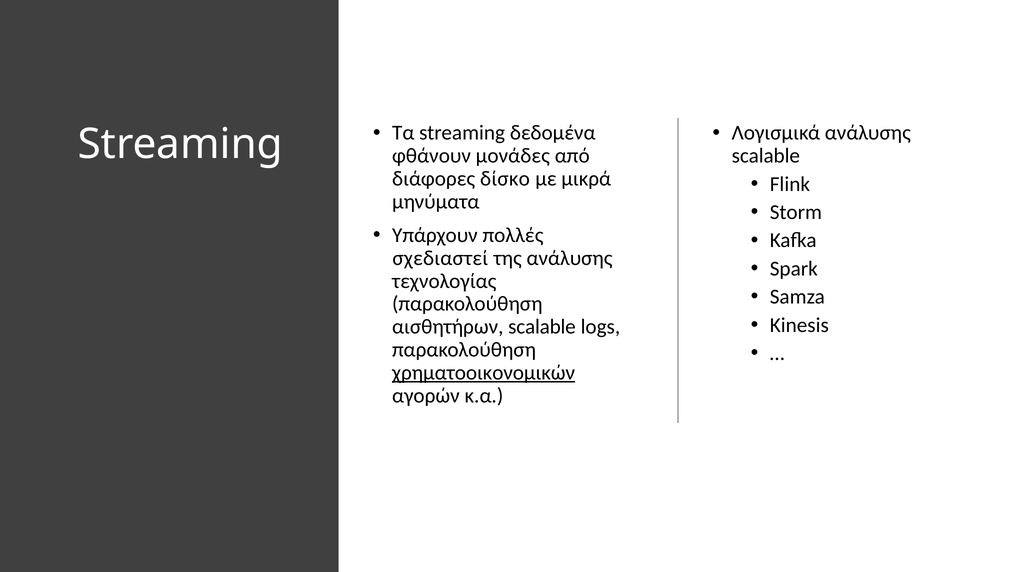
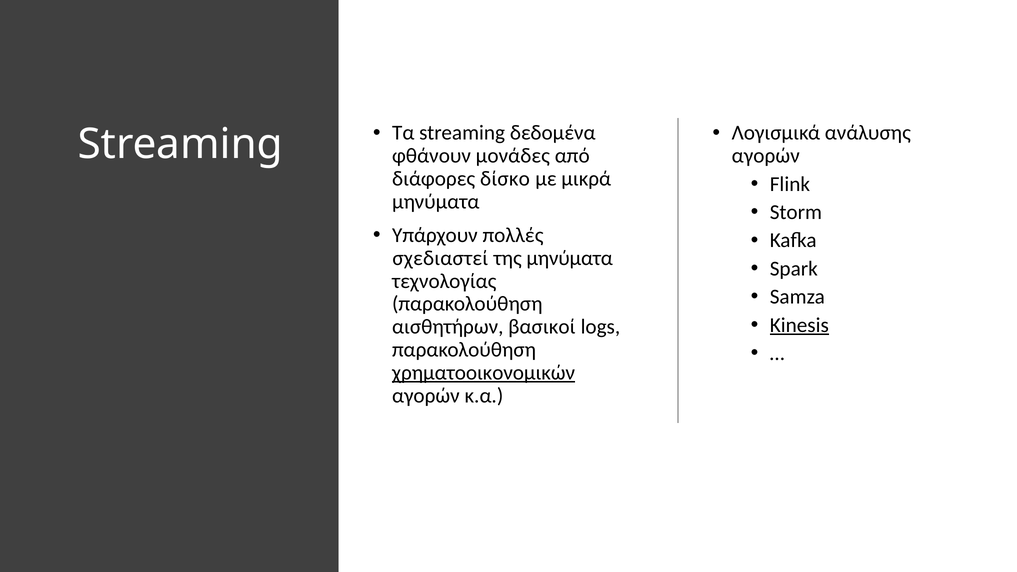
scalable at (766, 156): scalable -> αγορών
της ανάλυσης: ανάλυσης -> μηνύματα
Kinesis underline: none -> present
αισθητήρων scalable: scalable -> βασικοί
